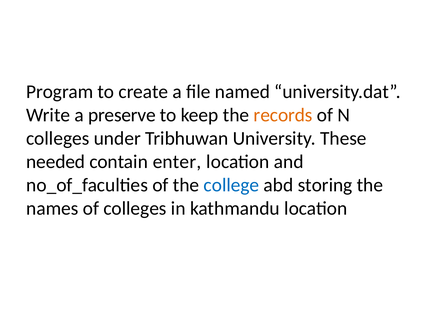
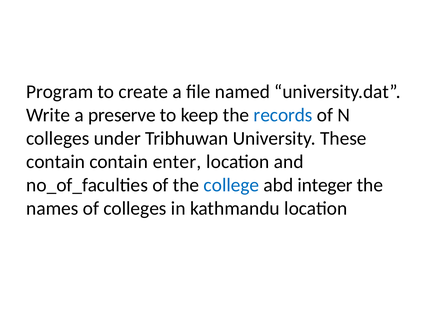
records colour: orange -> blue
needed at (56, 162): needed -> contain
storing: storing -> integer
